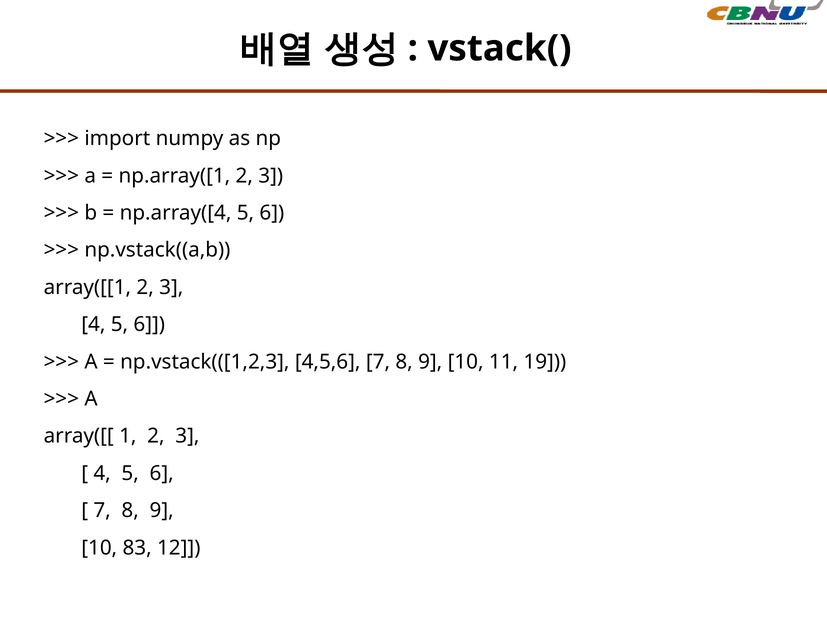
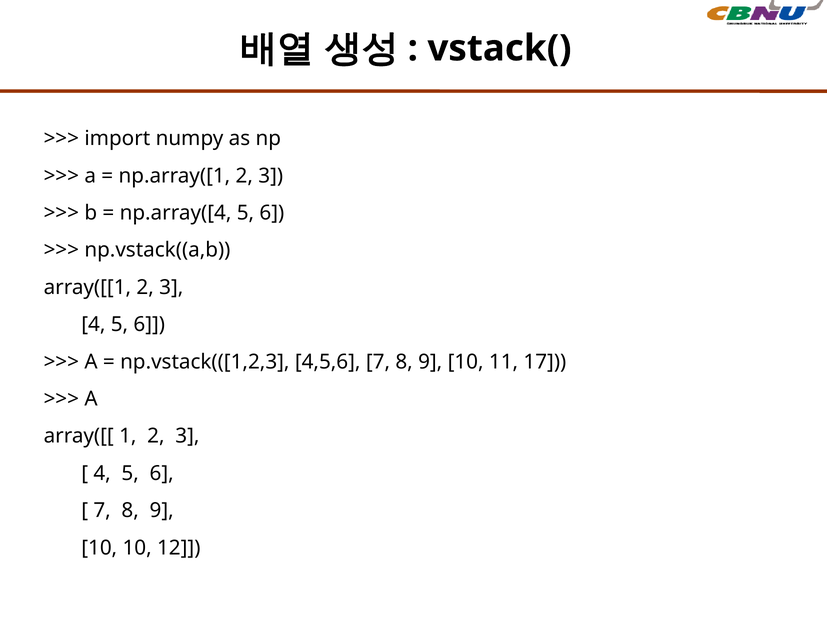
19: 19 -> 17
10 83: 83 -> 10
